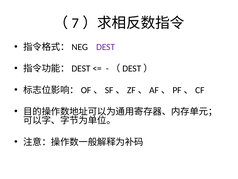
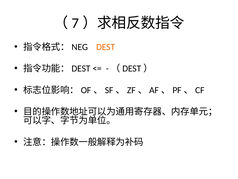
DEST colour: purple -> orange
